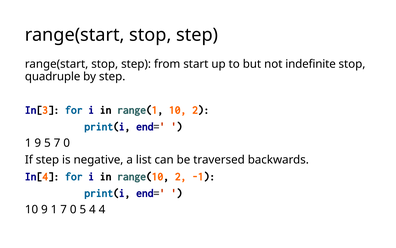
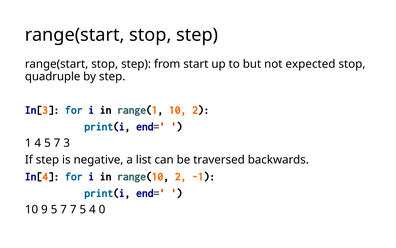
indefinite: indefinite -> expected
1 9: 9 -> 4
5 7 0: 0 -> 3
9 1: 1 -> 5
0 at (73, 209): 0 -> 7
4 4: 4 -> 0
